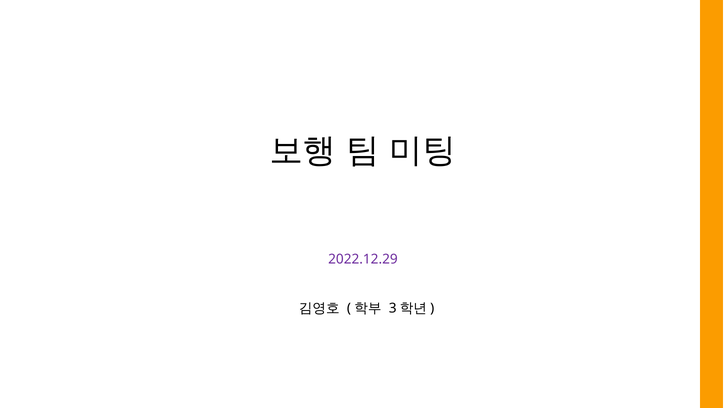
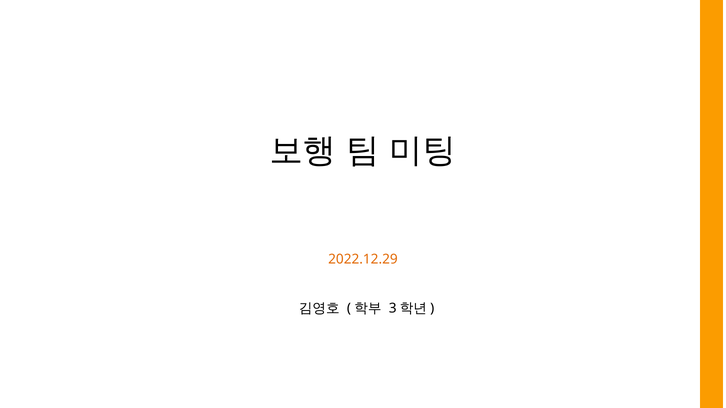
2022.12.29 colour: purple -> orange
